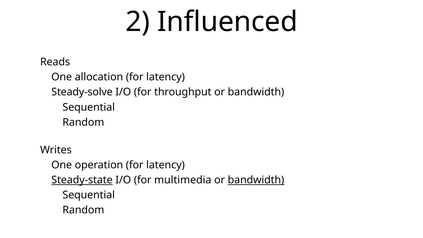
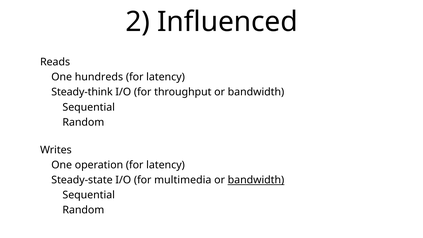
allocation: allocation -> hundreds
Steady-solve: Steady-solve -> Steady-think
Steady-state underline: present -> none
